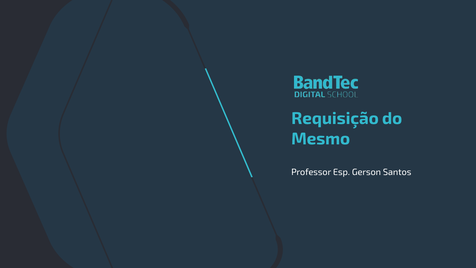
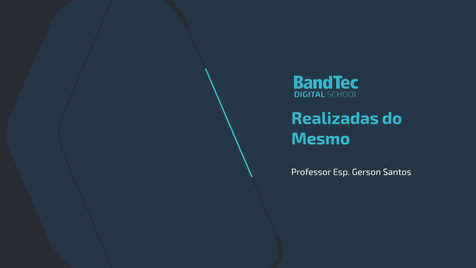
Requisição: Requisição -> Realizadas
